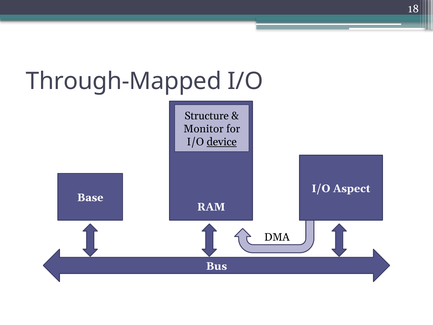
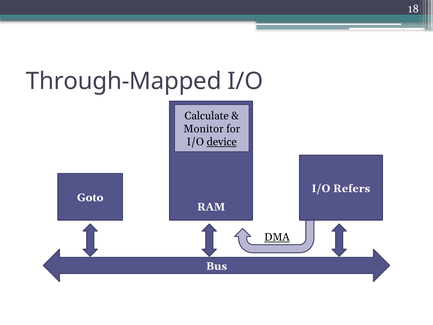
Structure: Structure -> Calculate
Aspect: Aspect -> Refers
Base: Base -> Goto
DMA underline: none -> present
